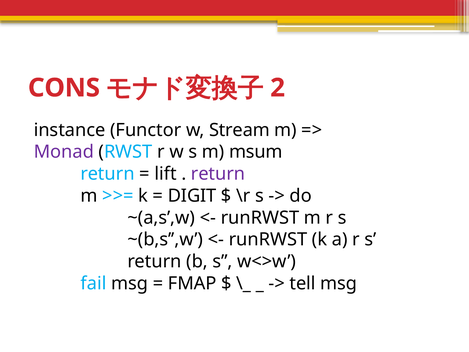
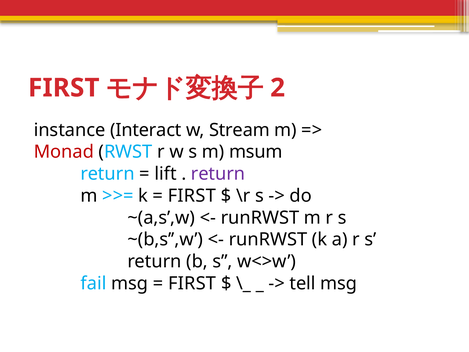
CONS at (64, 88): CONS -> FIRST
Functor: Functor -> Interact
Monad colour: purple -> red
DIGIT at (192, 196): DIGIT -> FIRST
FMAP at (192, 283): FMAP -> FIRST
